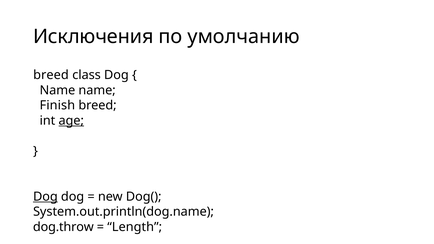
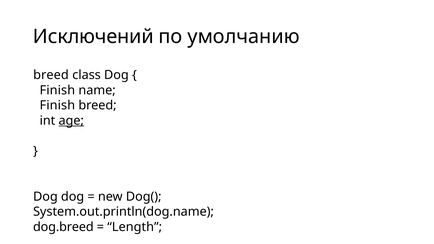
Исключения: Исключения -> Исключений
Name at (57, 90): Name -> Finish
Dog at (45, 197) underline: present -> none
dog.throw: dog.throw -> dog.breed
